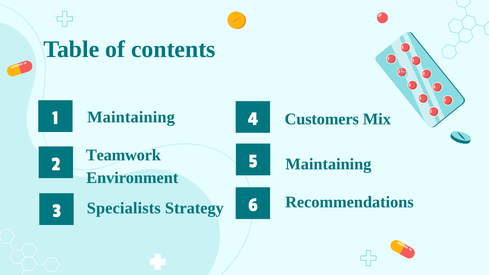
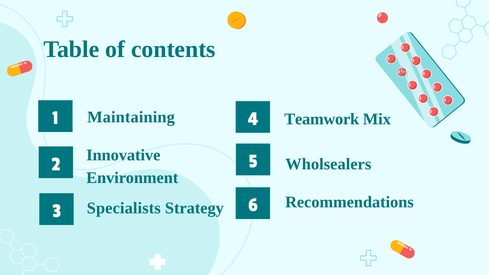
Customers: Customers -> Teamwork
Teamwork: Teamwork -> Innovative
Maintaining at (328, 164): Maintaining -> Wholsealers
